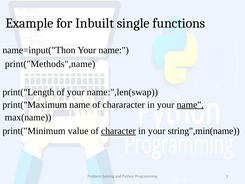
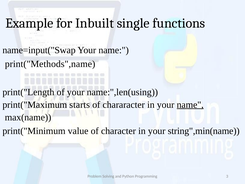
name=input("Thon: name=input("Thon -> name=input("Swap
name:",len(swap: name:",len(swap -> name:",len(using
print("Maximum name: name -> starts
character underline: present -> none
